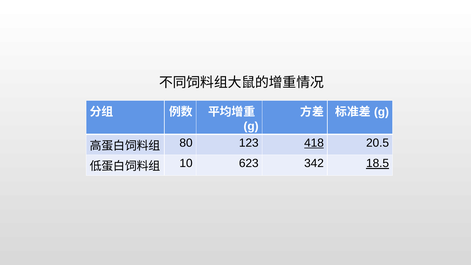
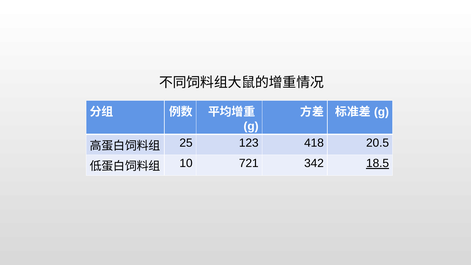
80: 80 -> 25
418 underline: present -> none
623: 623 -> 721
